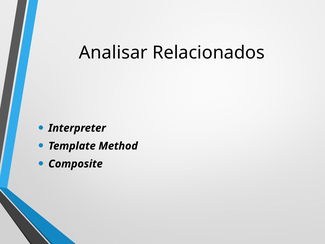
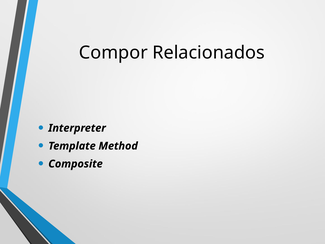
Analisar: Analisar -> Compor
